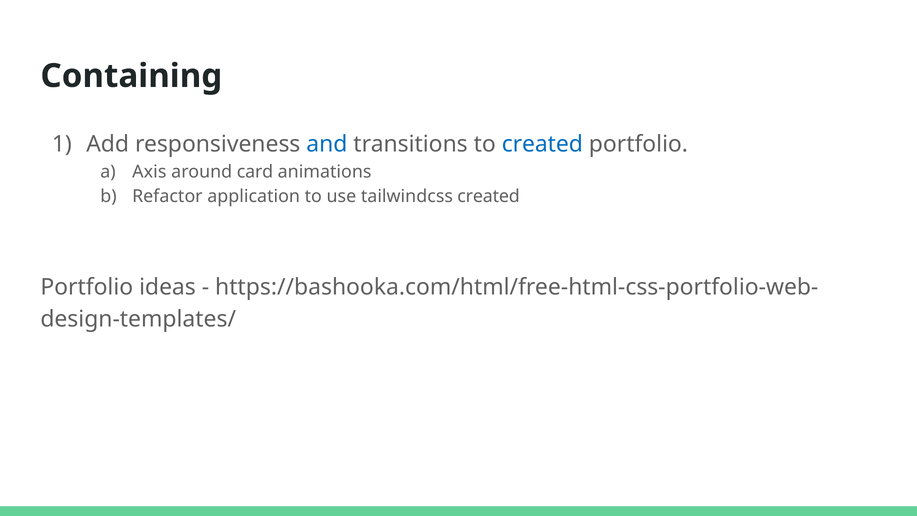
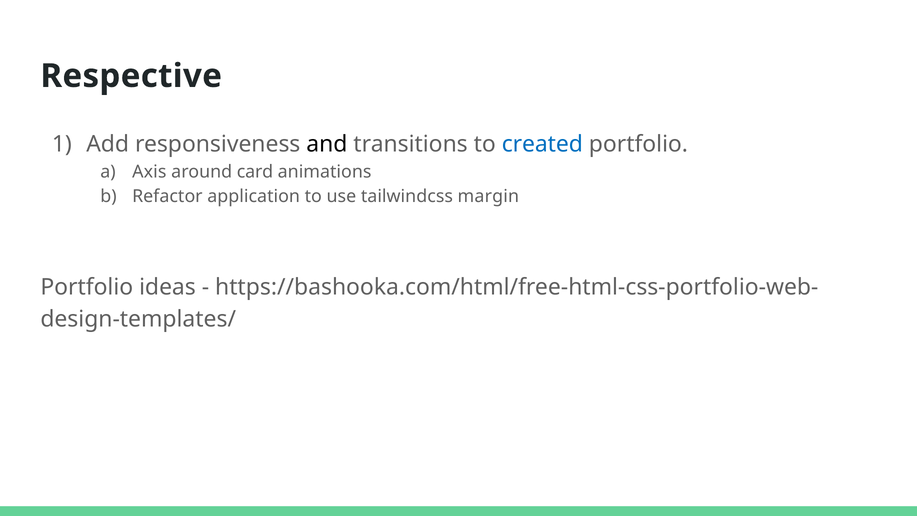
Containing: Containing -> Respective
and colour: blue -> black
tailwindcss created: created -> margin
